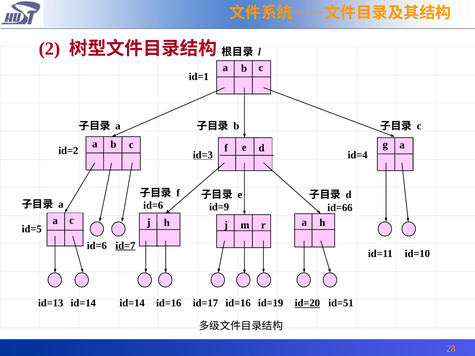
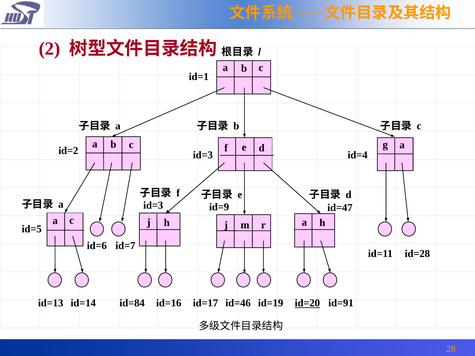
id=3 at (203, 155) underline: present -> none
id=6 at (153, 206): id=6 -> id=3
id=66: id=66 -> id=47
id=7 underline: present -> none
id=10: id=10 -> id=28
id=14 id=14: id=14 -> id=84
id=17 id=16: id=16 -> id=46
id=51: id=51 -> id=91
